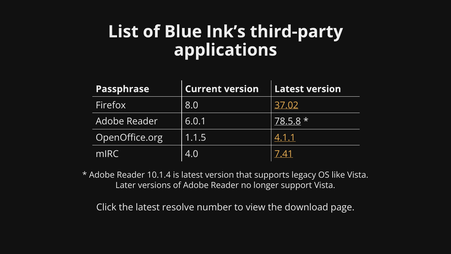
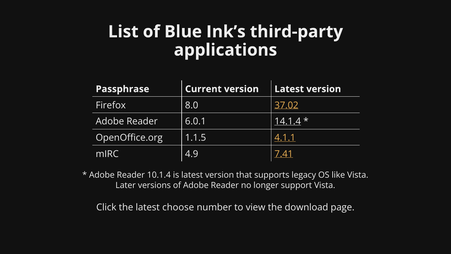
78.5.8: 78.5.8 -> 14.1.4
4.0: 4.0 -> 4.9
resolve: resolve -> choose
